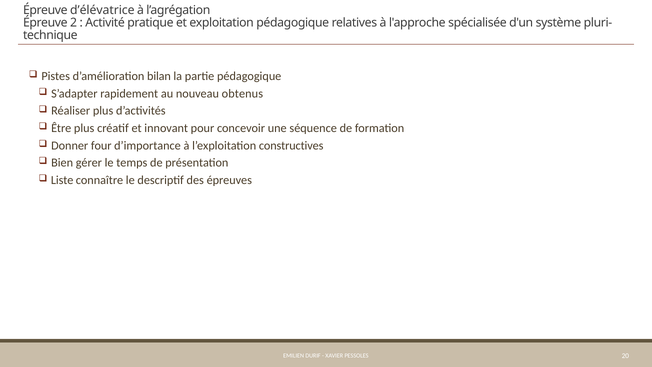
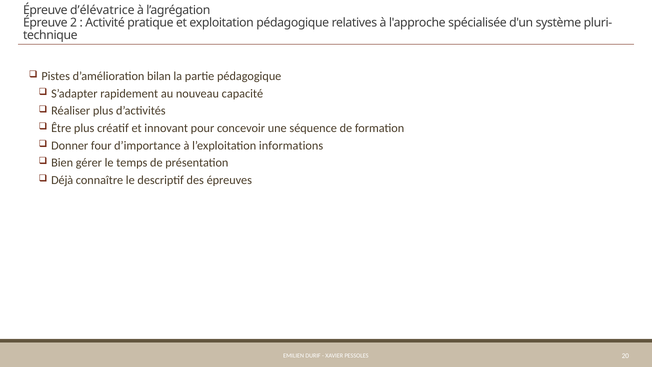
obtenus: obtenus -> capacité
constructives: constructives -> informations
Liste: Liste -> Déjà
